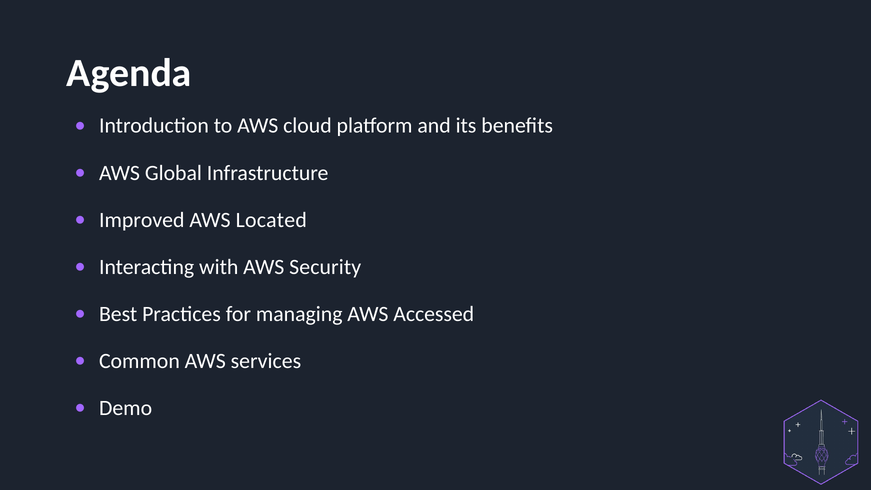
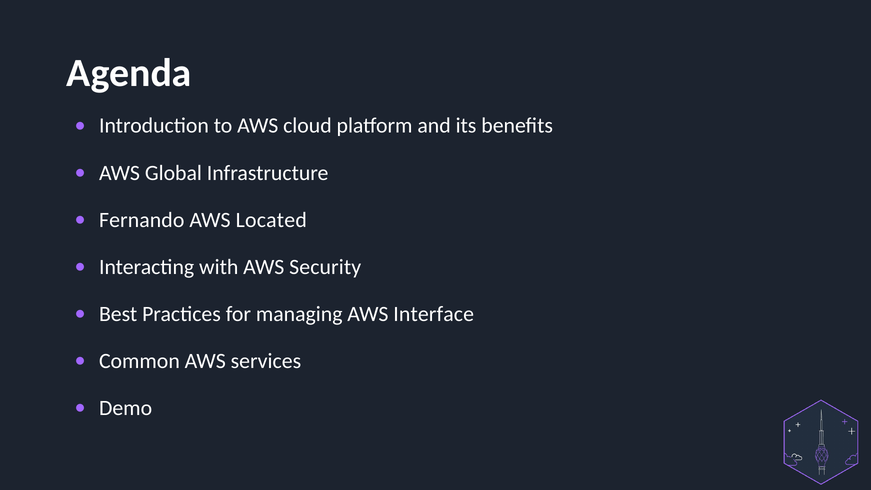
Improved: Improved -> Fernando
Accessed: Accessed -> Interface
